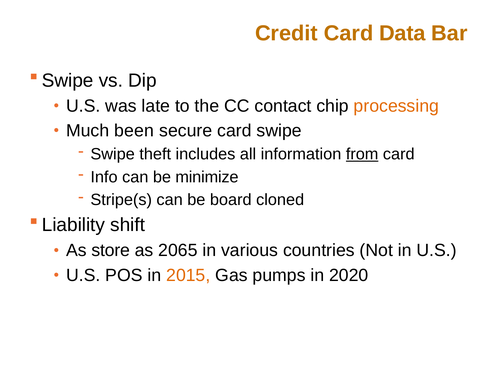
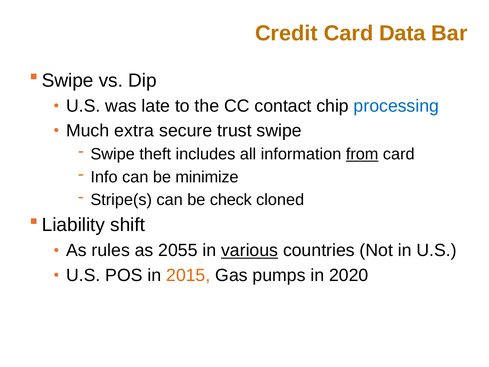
processing colour: orange -> blue
been: been -> extra
secure card: card -> trust
board: board -> check
store: store -> rules
2065: 2065 -> 2055
various underline: none -> present
